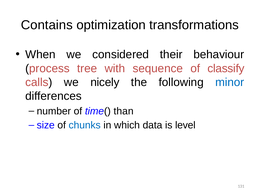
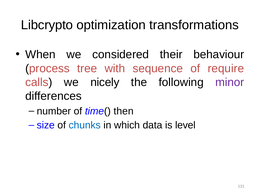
Contains: Contains -> Libcrypto
classify: classify -> require
minor colour: blue -> purple
than: than -> then
